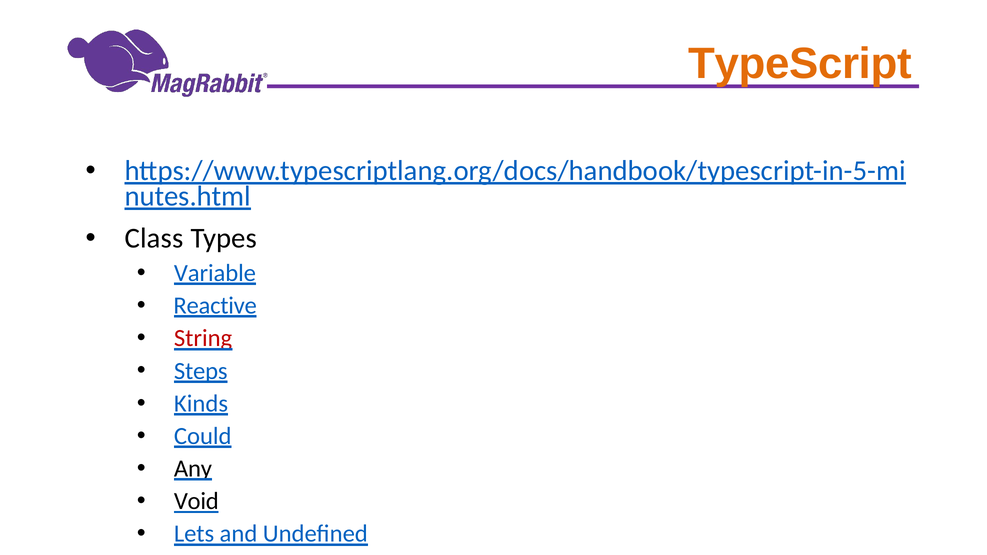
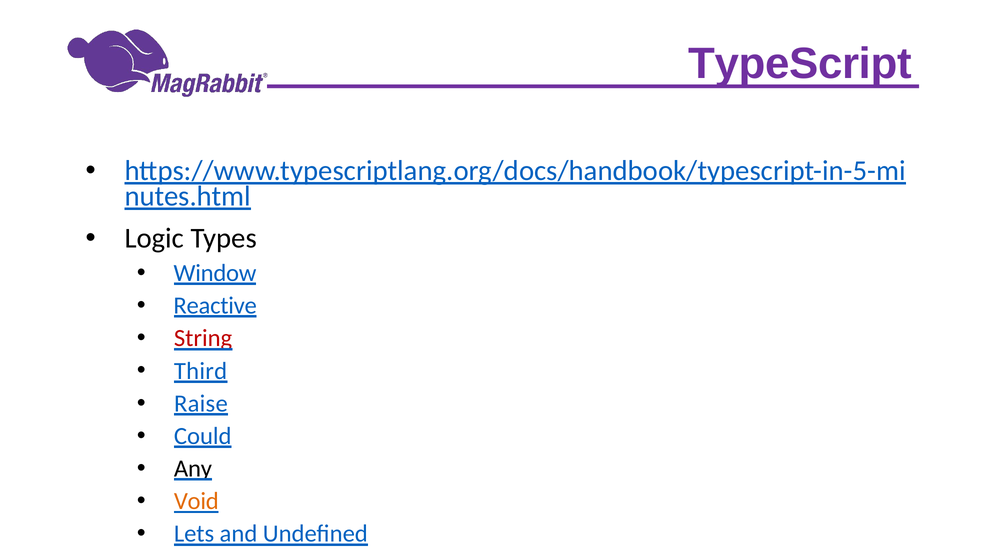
TypeScript colour: orange -> purple
Class: Class -> Logic
Variable: Variable -> Window
Steps: Steps -> Third
Kinds: Kinds -> Raise
Void colour: black -> orange
